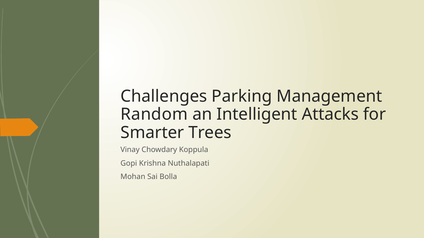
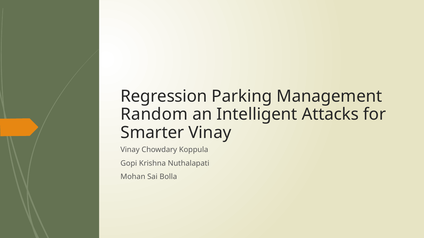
Challenges: Challenges -> Regression
Smarter Trees: Trees -> Vinay
